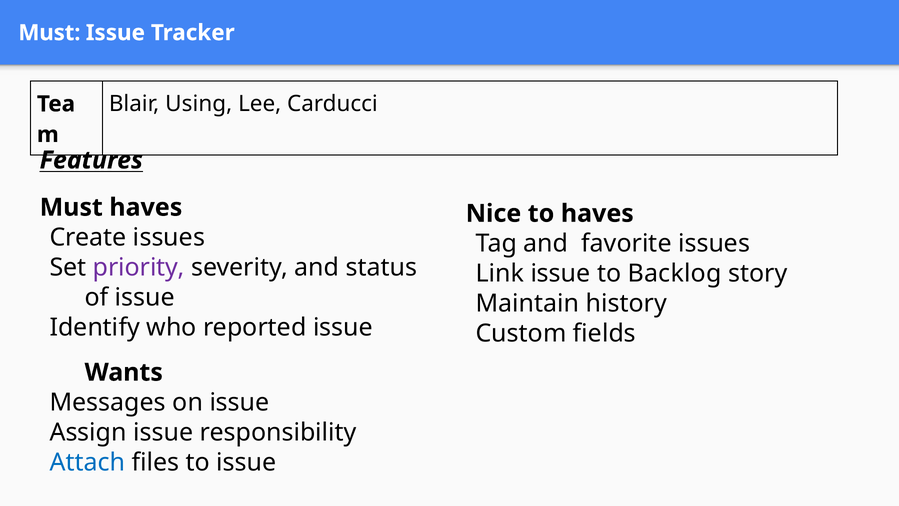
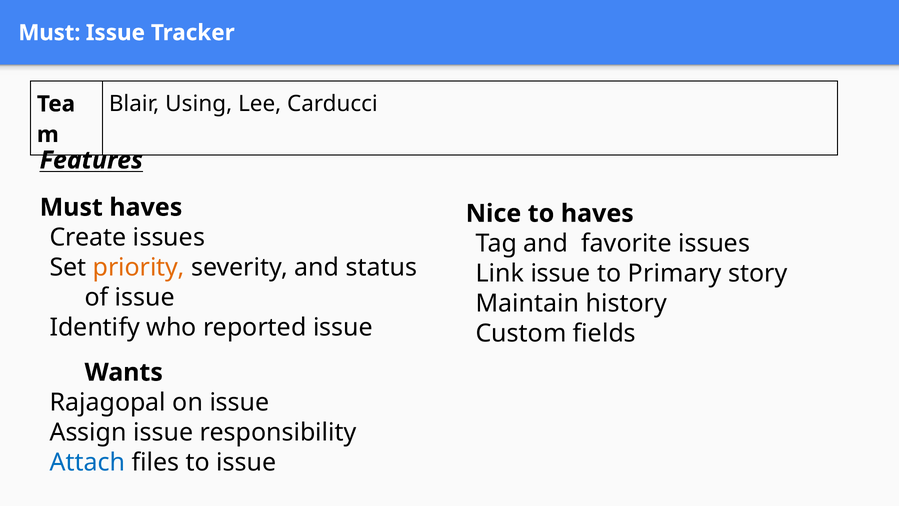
priority colour: purple -> orange
Backlog: Backlog -> Primary
Messages: Messages -> Rajagopal
